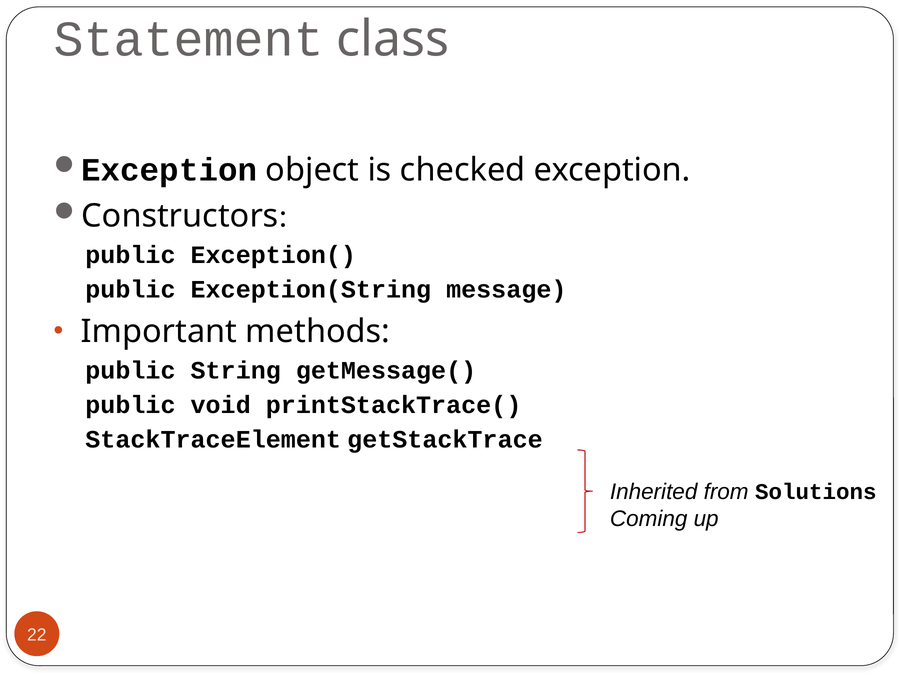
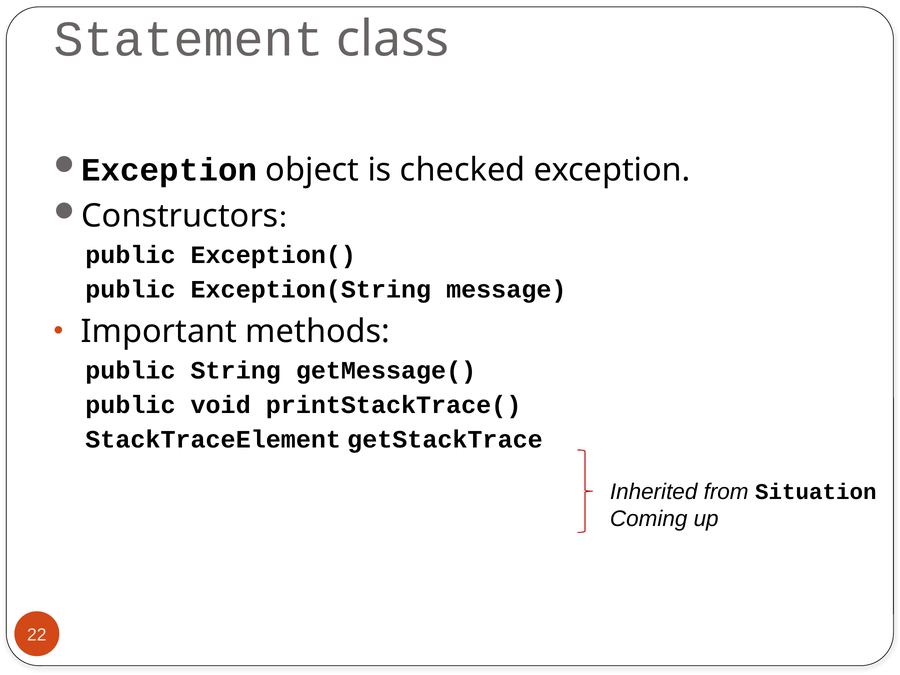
Solutions: Solutions -> Situation
